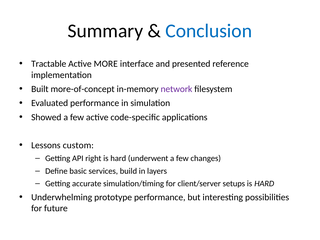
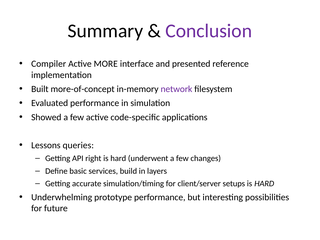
Conclusion colour: blue -> purple
Tractable: Tractable -> Compiler
custom: custom -> queries
